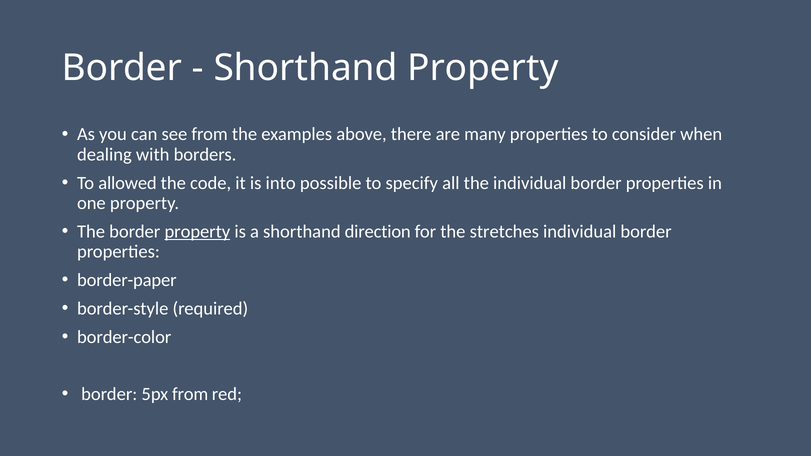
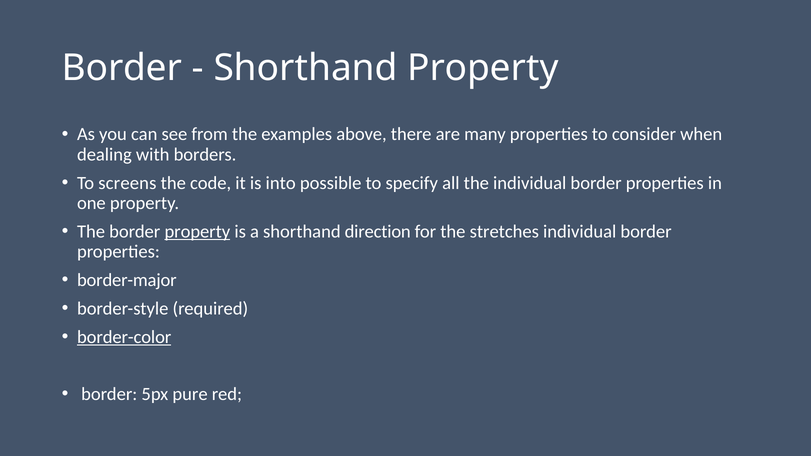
allowed: allowed -> screens
border-paper: border-paper -> border-major
border-color underline: none -> present
5px from: from -> pure
